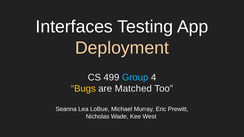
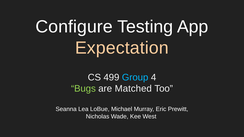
Interfaces: Interfaces -> Configure
Deployment: Deployment -> Expectation
Bugs colour: yellow -> light green
